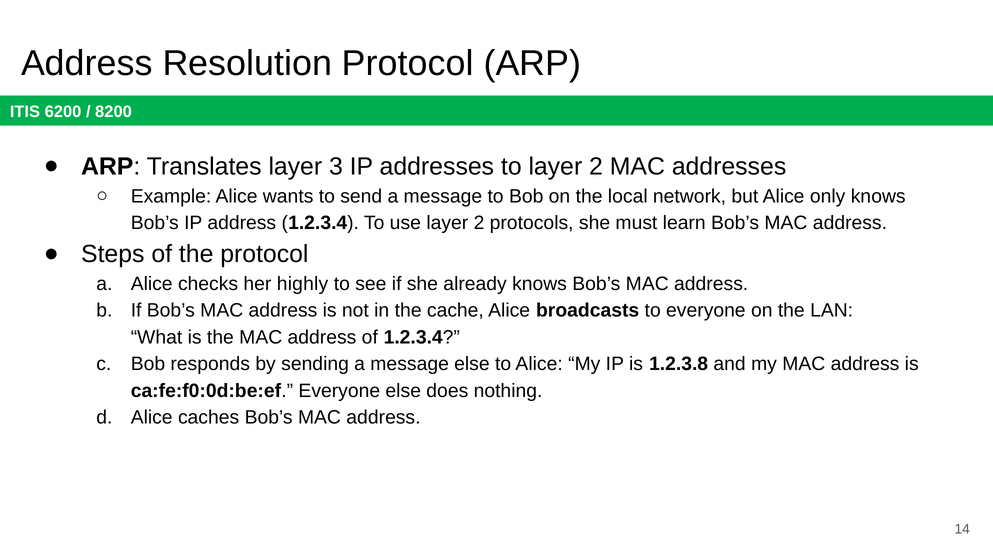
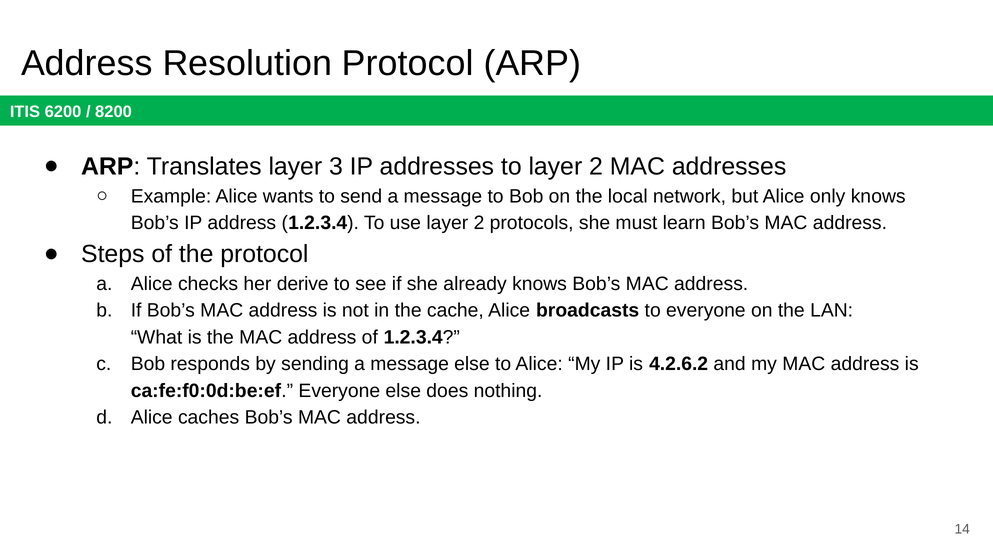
highly: highly -> derive
1.2.3.8: 1.2.3.8 -> 4.2.6.2
